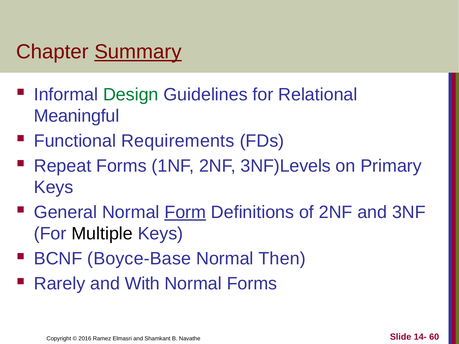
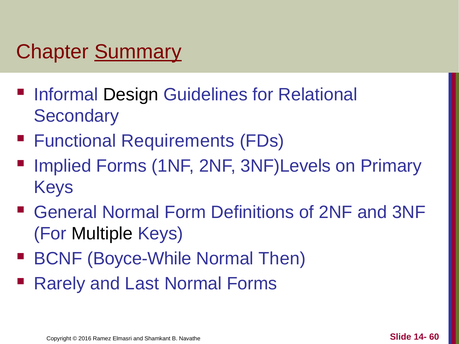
Design colour: green -> black
Meaningful: Meaningful -> Secondary
Repeat: Repeat -> Implied
Form underline: present -> none
Boyce-Base: Boyce-Base -> Boyce-While
With: With -> Last
